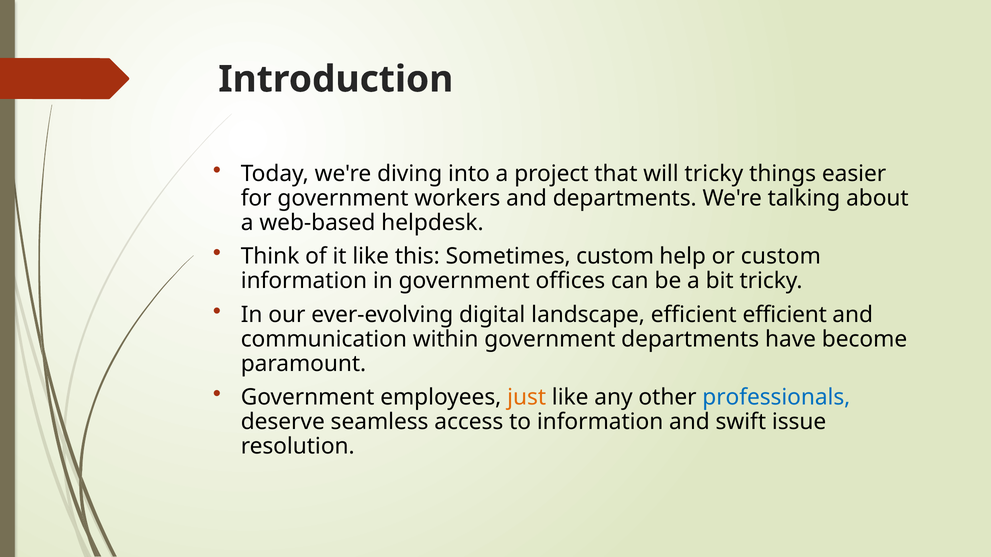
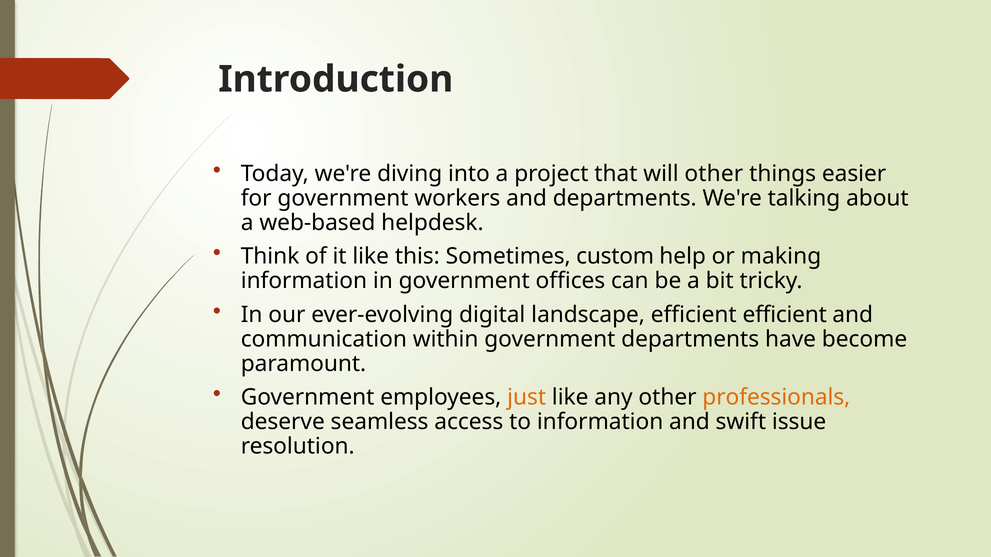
will tricky: tricky -> other
or custom: custom -> making
professionals colour: blue -> orange
